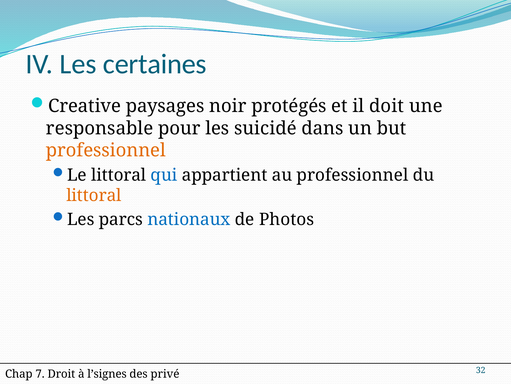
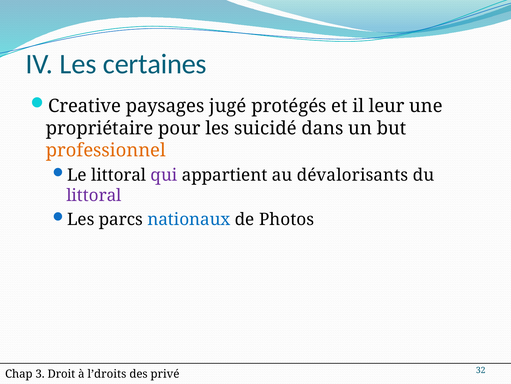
noir: noir -> jugé
doit: doit -> leur
responsable: responsable -> propriétaire
qui colour: blue -> purple
au professionnel: professionnel -> dévalorisants
littoral at (94, 195) colour: orange -> purple
7: 7 -> 3
l’signes: l’signes -> l’droits
